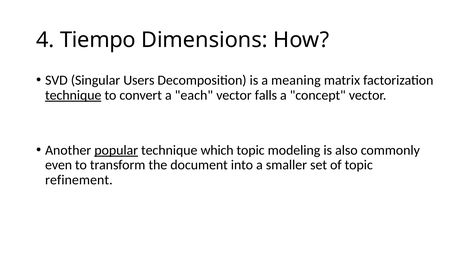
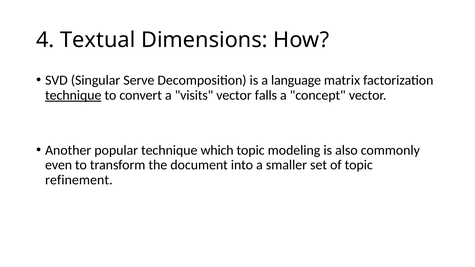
Tiempo: Tiempo -> Textual
Users: Users -> Serve
meaning: meaning -> language
each: each -> visits
popular underline: present -> none
